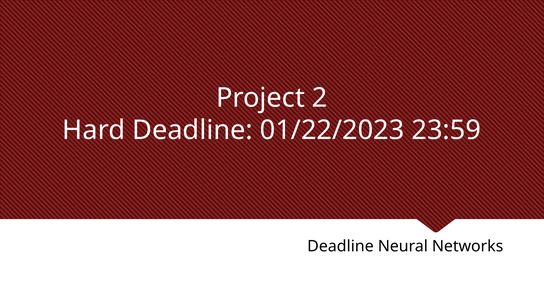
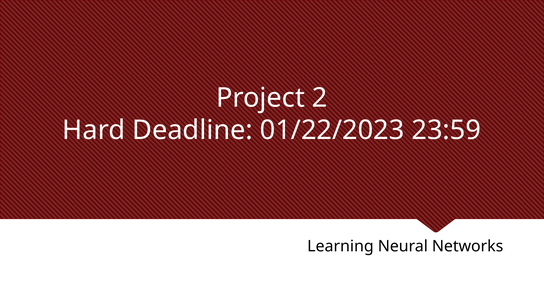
Deadline at (340, 246): Deadline -> Learning
